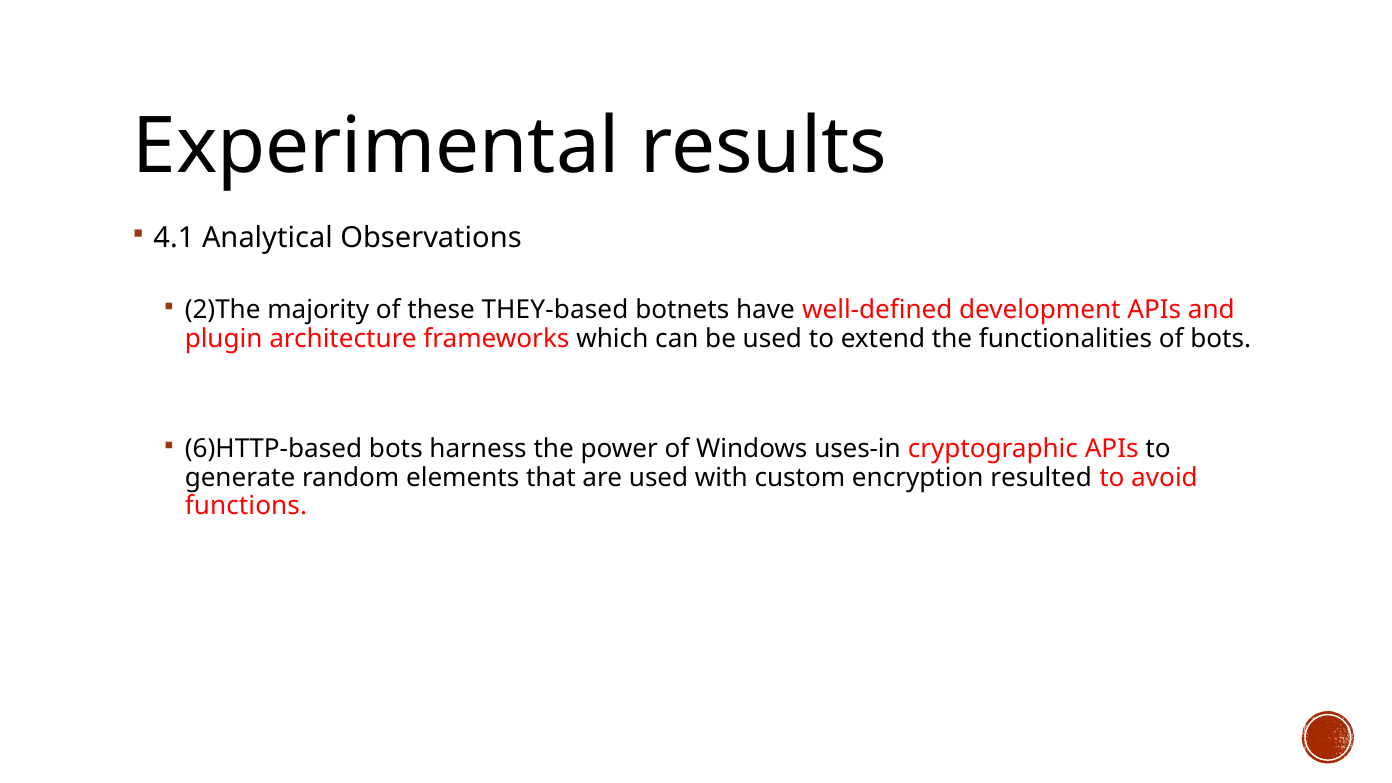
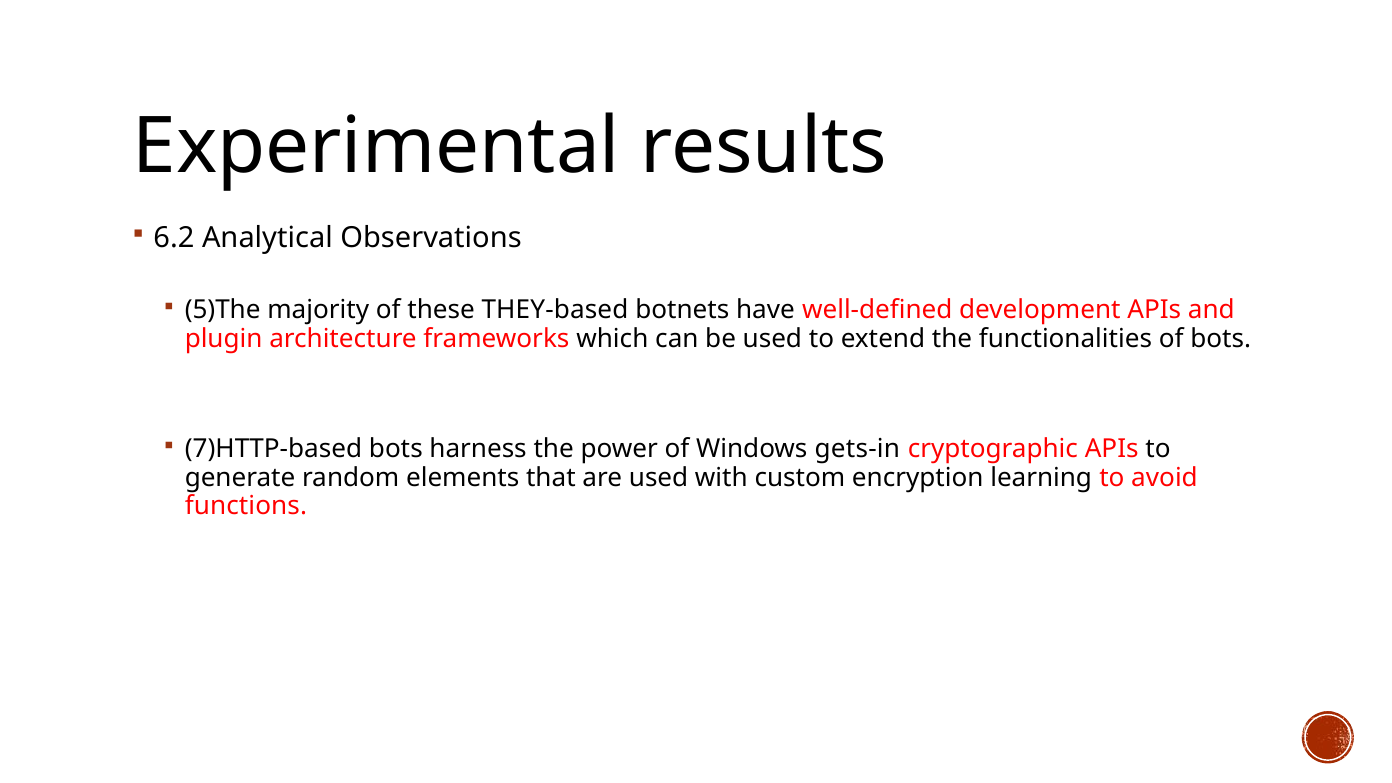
4.1: 4.1 -> 6.2
2)The: 2)The -> 5)The
6)HTTP-based: 6)HTTP-based -> 7)HTTP-based
uses-in: uses-in -> gets-in
resulted: resulted -> learning
